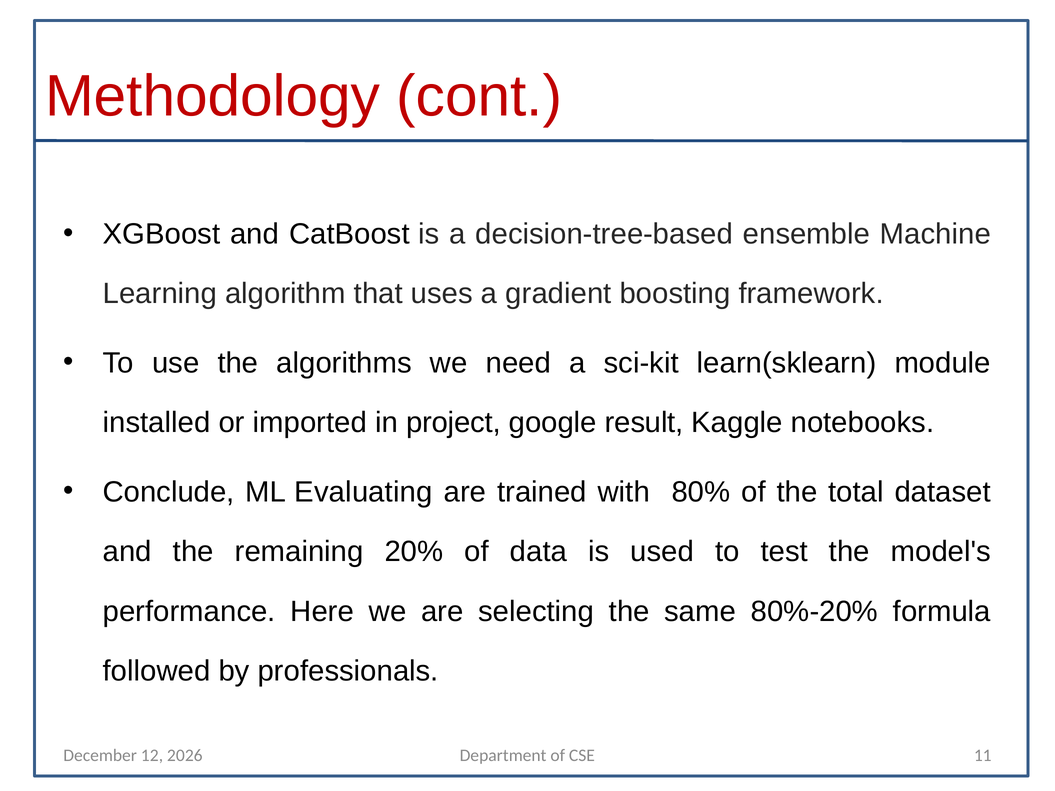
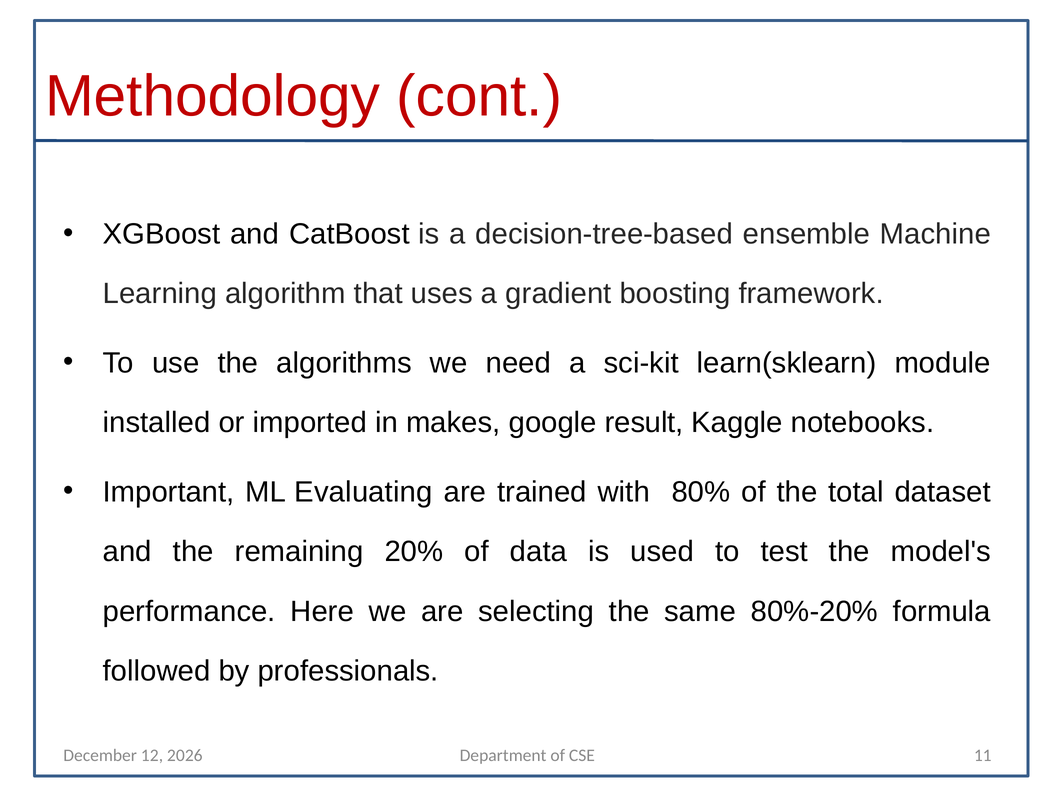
project: project -> makes
Conclude: Conclude -> Important
